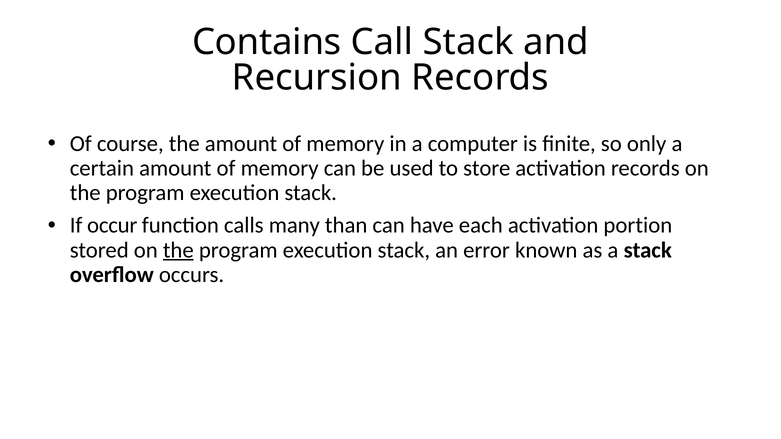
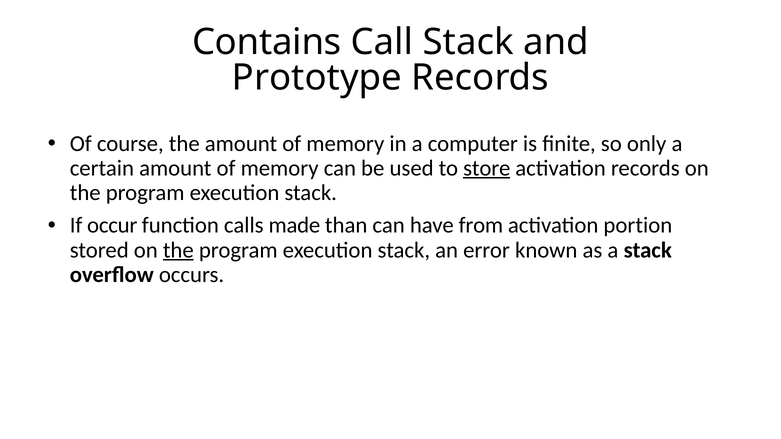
Recursion: Recursion -> Prototype
store underline: none -> present
many: many -> made
each: each -> from
